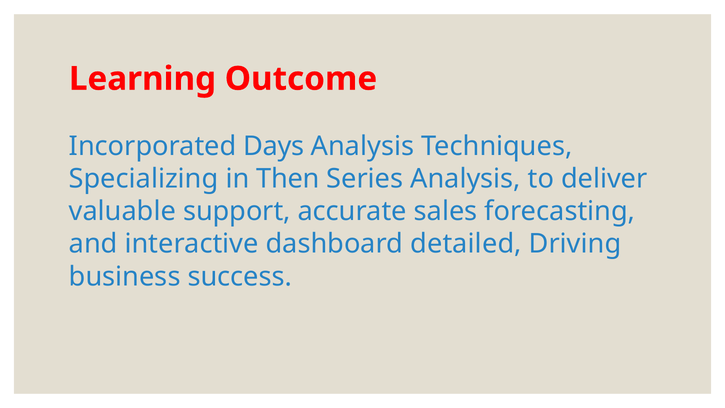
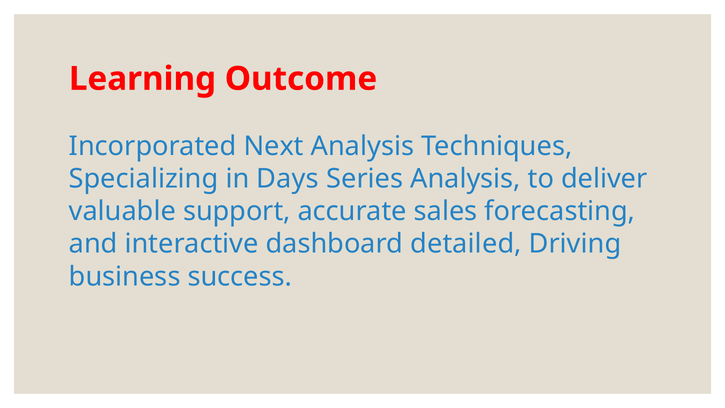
Days: Days -> Next
Then: Then -> Days
